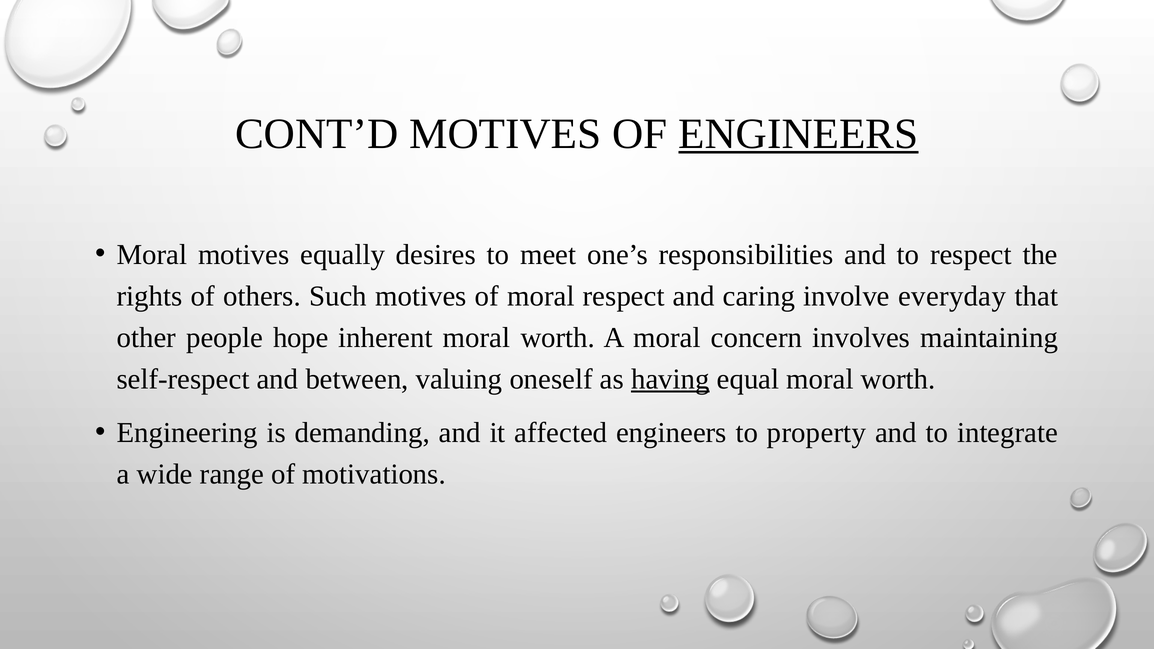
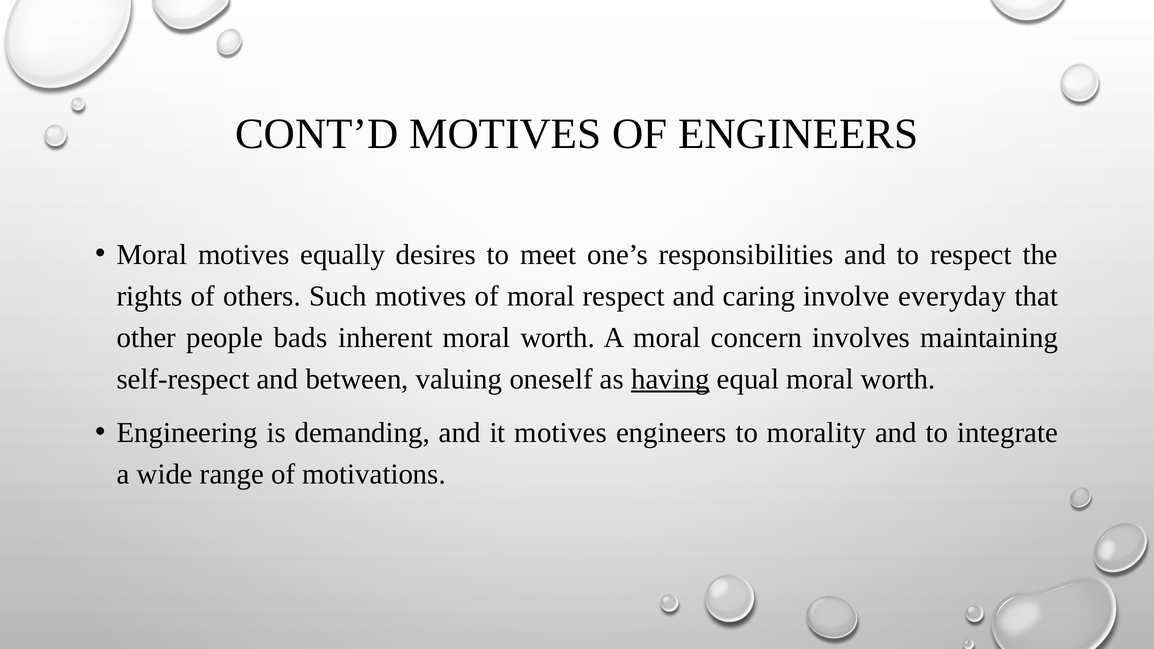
ENGINEERS at (798, 134) underline: present -> none
hope: hope -> bads
it affected: affected -> motives
property: property -> morality
